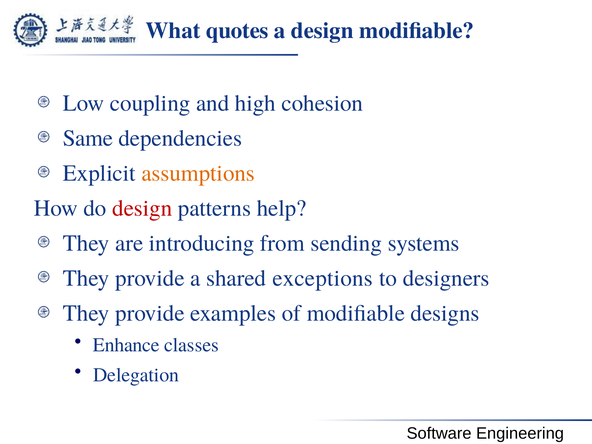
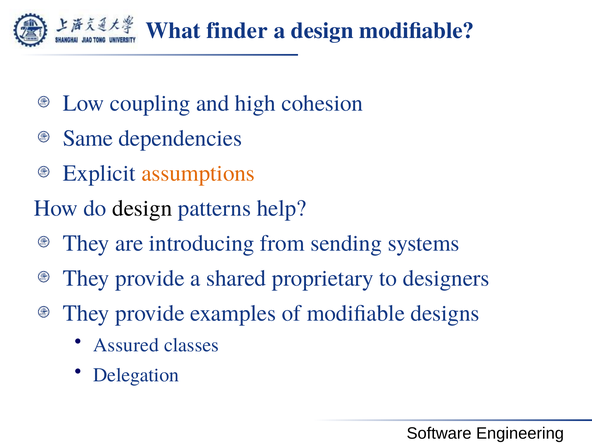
quotes: quotes -> finder
design at (142, 208) colour: red -> black
exceptions: exceptions -> proprietary
Enhance: Enhance -> Assured
